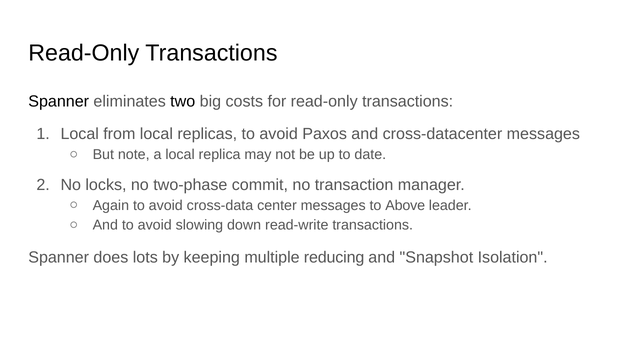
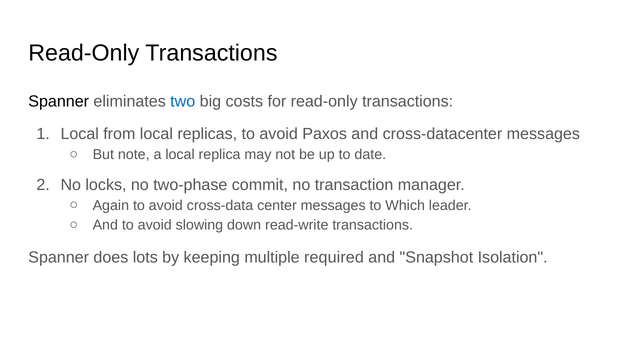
two colour: black -> blue
Above: Above -> Which
reducing: reducing -> required
